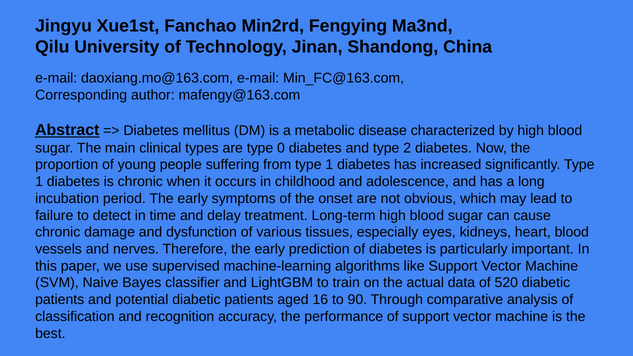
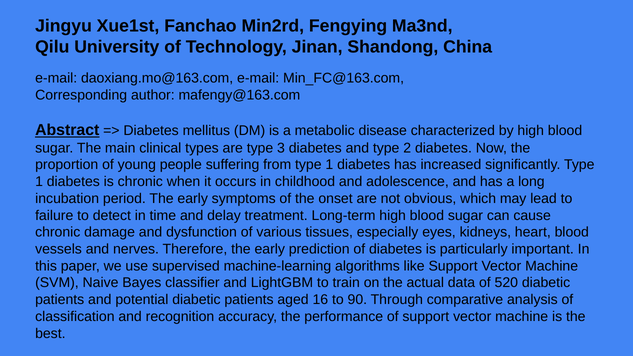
0: 0 -> 3
